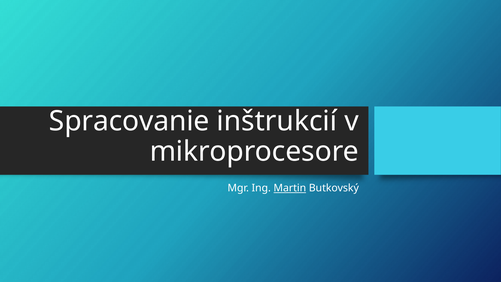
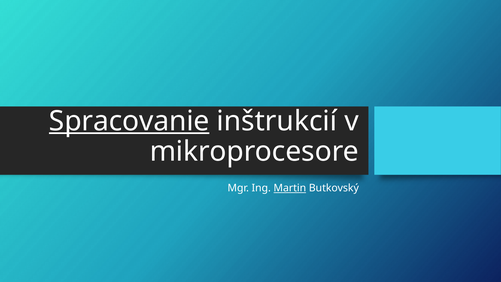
Spracovanie underline: none -> present
